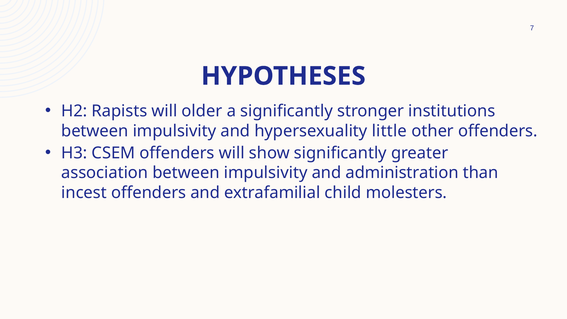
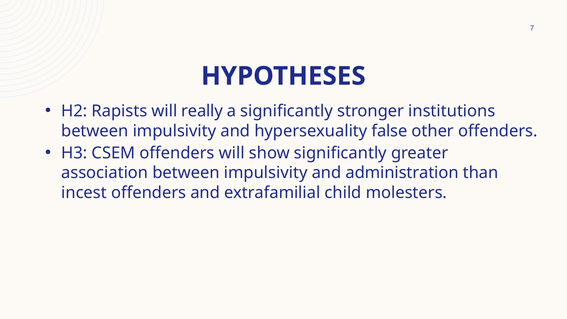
older: older -> really
little: little -> false
